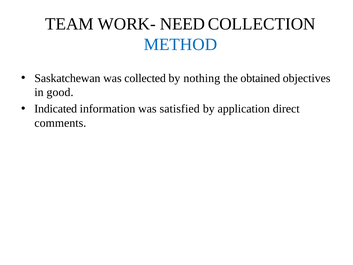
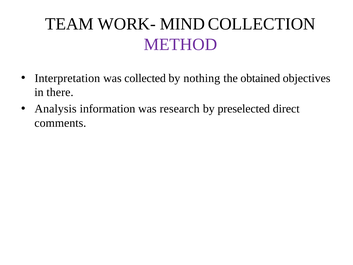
NEED: NEED -> MIND
METHOD colour: blue -> purple
Saskatchewan: Saskatchewan -> Interpretation
good: good -> there
Indicated: Indicated -> Analysis
satisfied: satisfied -> research
application: application -> preselected
